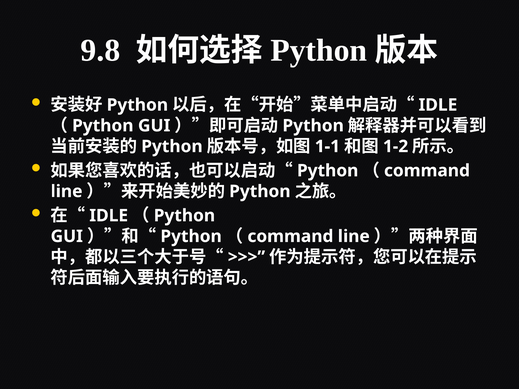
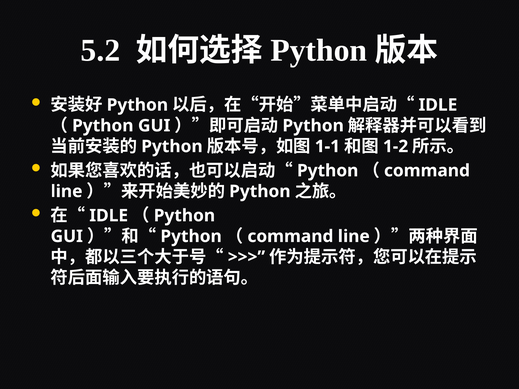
9.8: 9.8 -> 5.2
